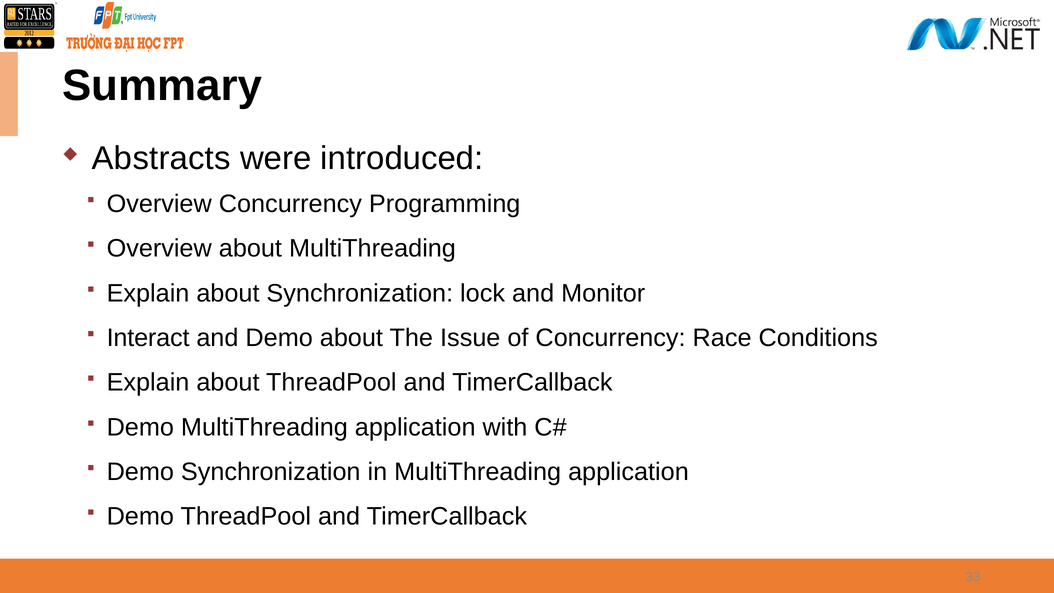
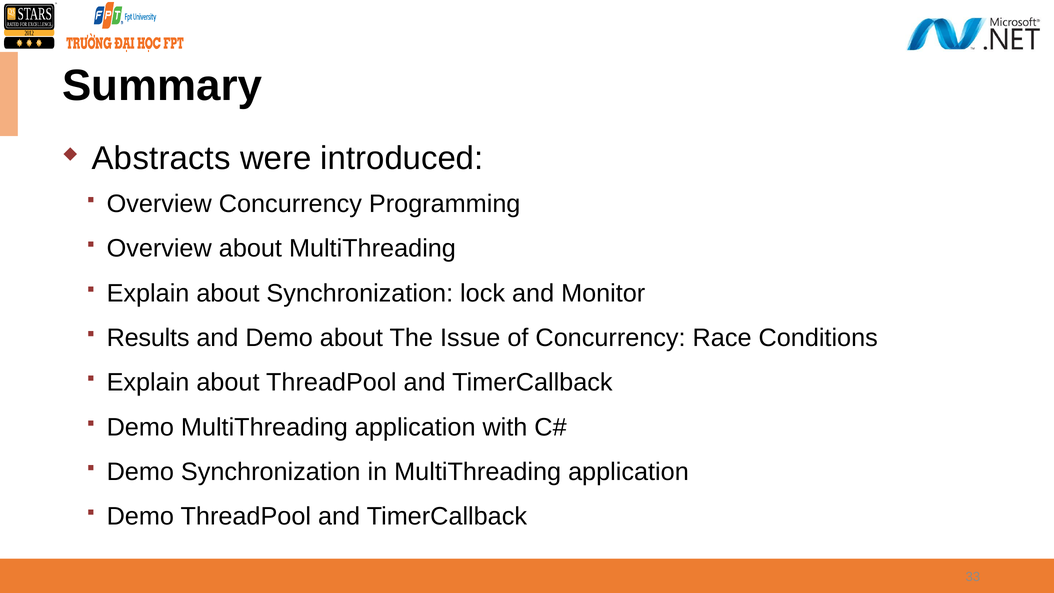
Interact: Interact -> Results
